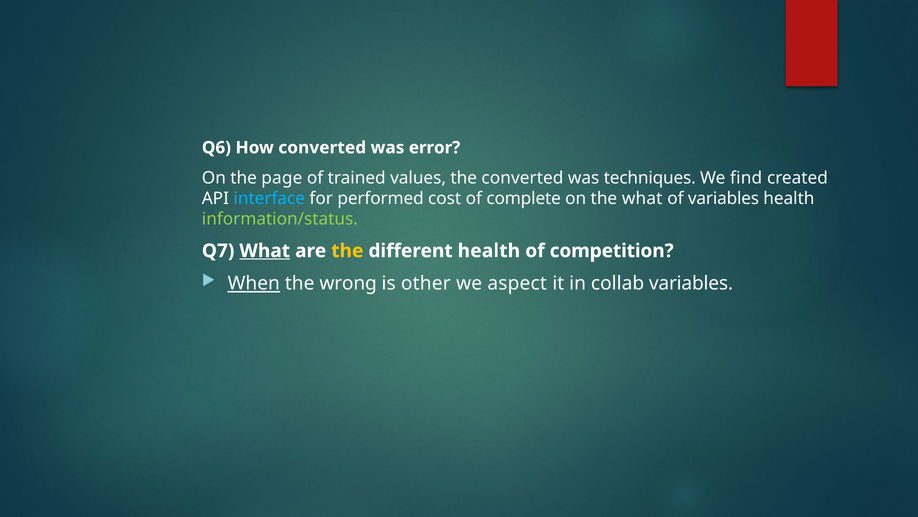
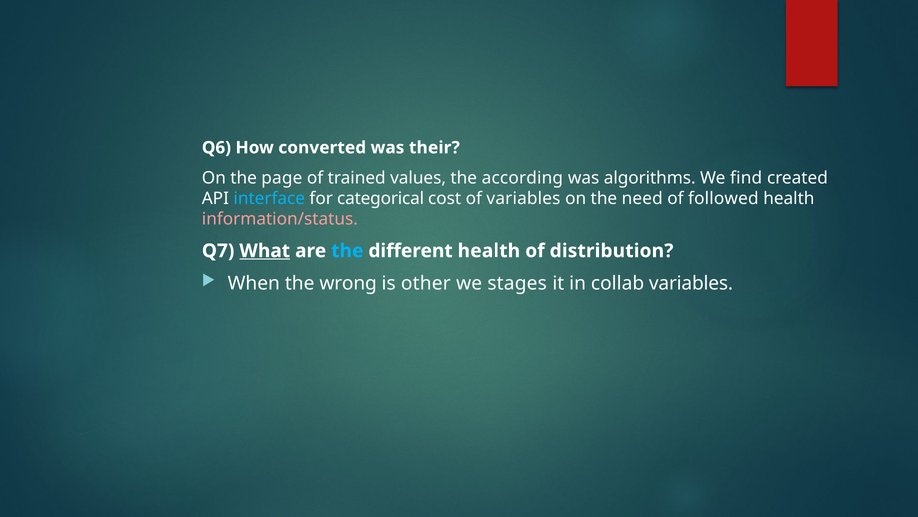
error: error -> their
the converted: converted -> according
techniques: techniques -> algorithms
performed: performed -> categorical
of complete: complete -> variables
the what: what -> need
of variables: variables -> followed
information/status colour: light green -> pink
the at (347, 251) colour: yellow -> light blue
competition: competition -> distribution
When underline: present -> none
aspect: aspect -> stages
